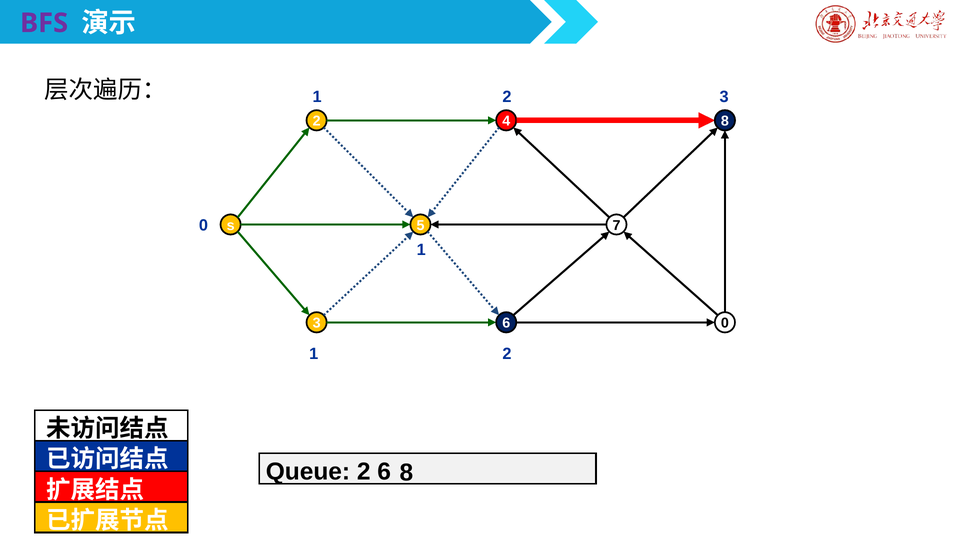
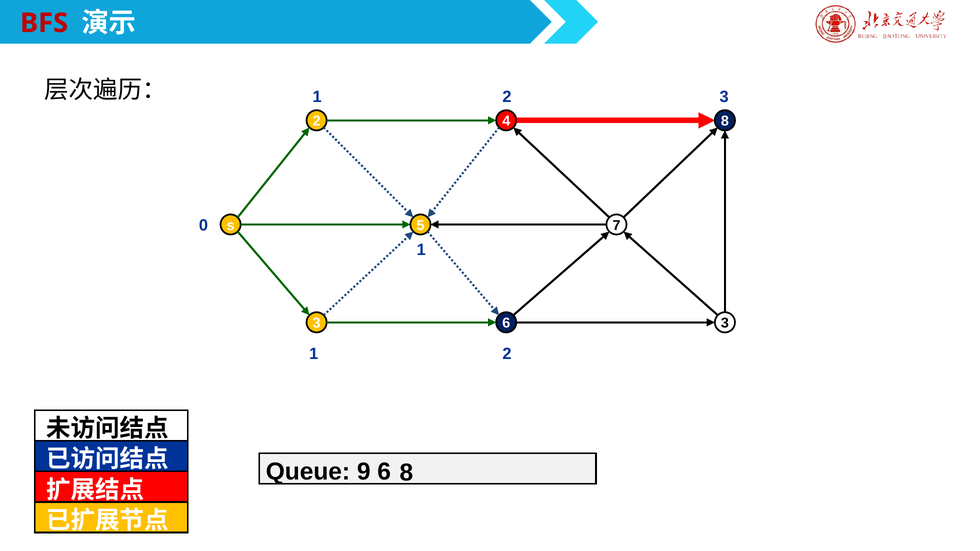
BFS colour: purple -> red
6 0: 0 -> 3
Queue 2: 2 -> 9
